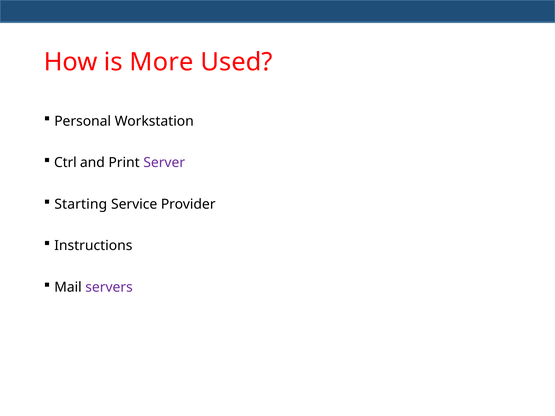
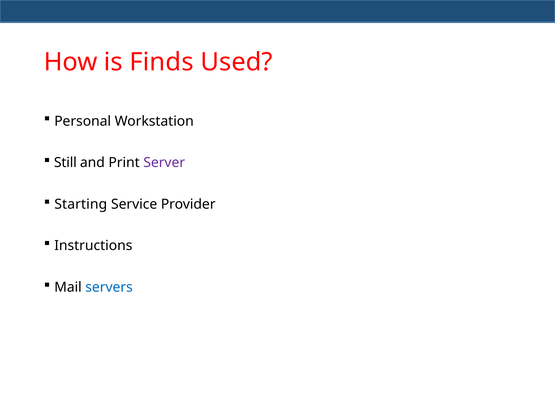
More: More -> Finds
Ctrl: Ctrl -> Still
servers colour: purple -> blue
